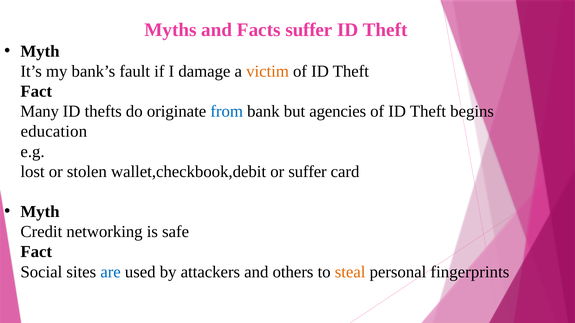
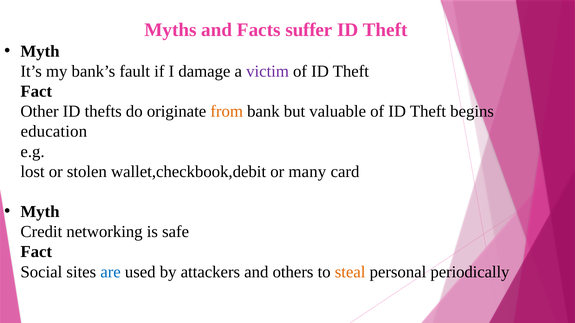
victim colour: orange -> purple
Many: Many -> Other
from colour: blue -> orange
agencies: agencies -> valuable
or suffer: suffer -> many
fingerprints: fingerprints -> periodically
